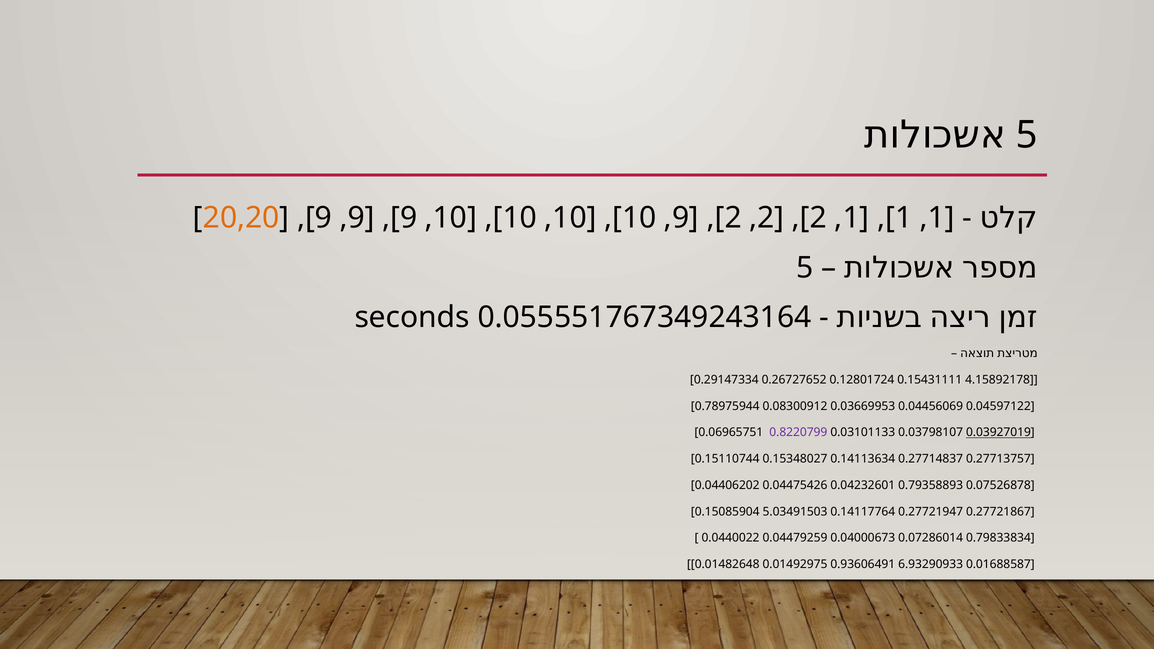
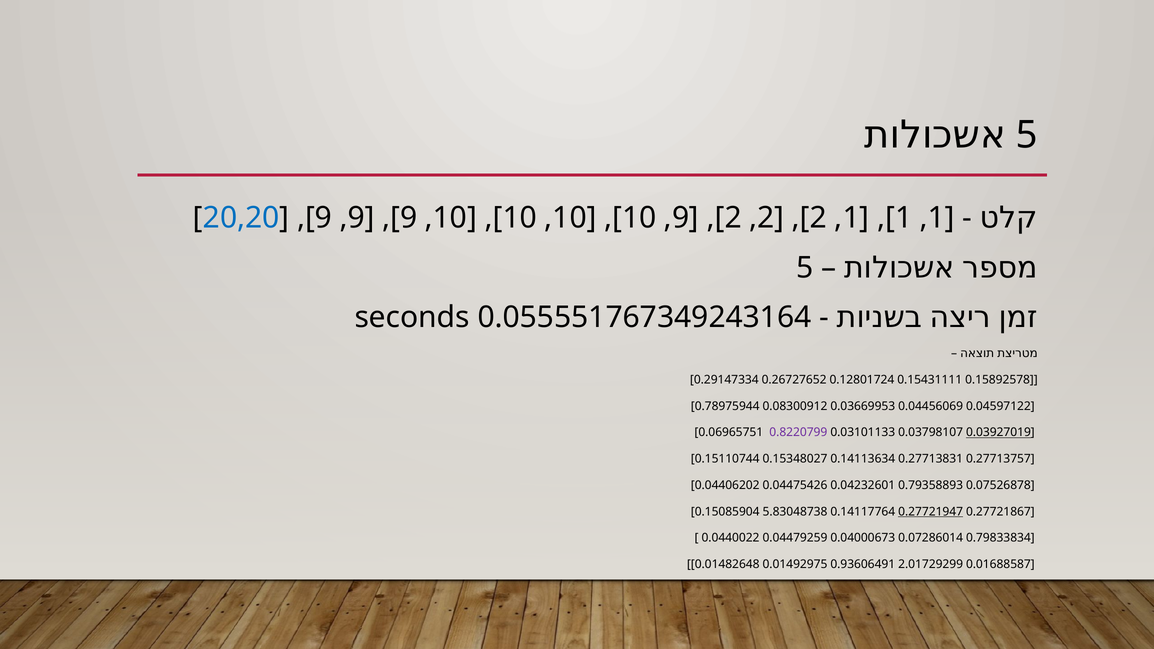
20,20 colour: orange -> blue
4.15892178: 4.15892178 -> 0.15892578
0.27714837: 0.27714837 -> 0.27713831
5.03491503: 5.03491503 -> 5.83048738
0.27721947 underline: none -> present
6.93290933: 6.93290933 -> 2.01729299
